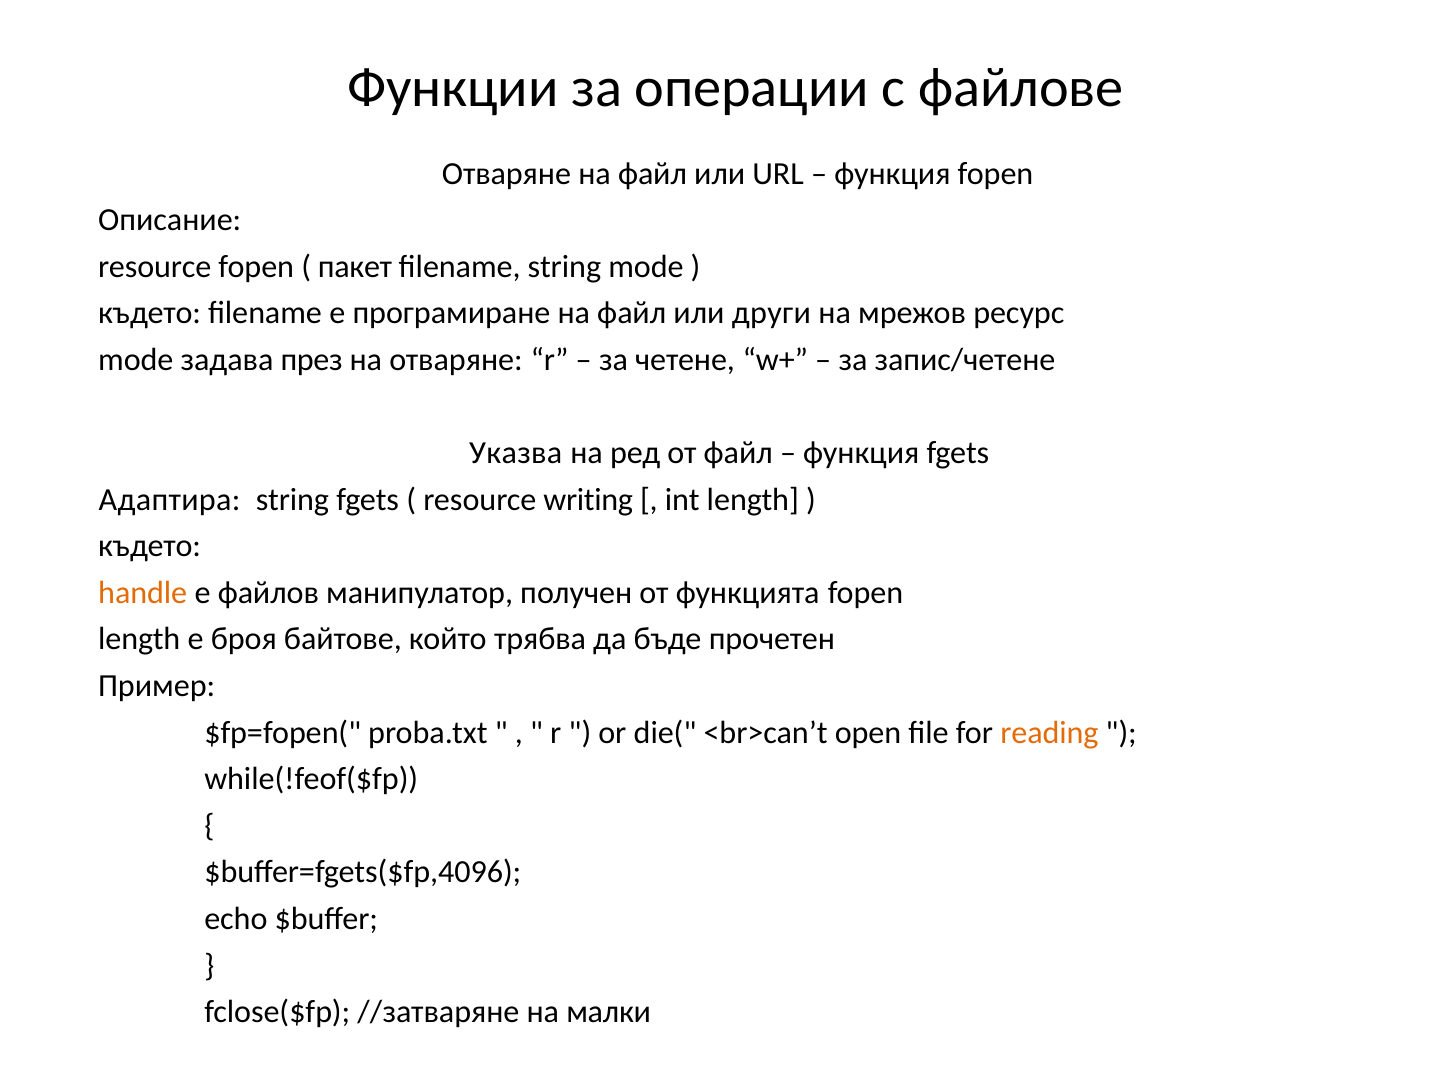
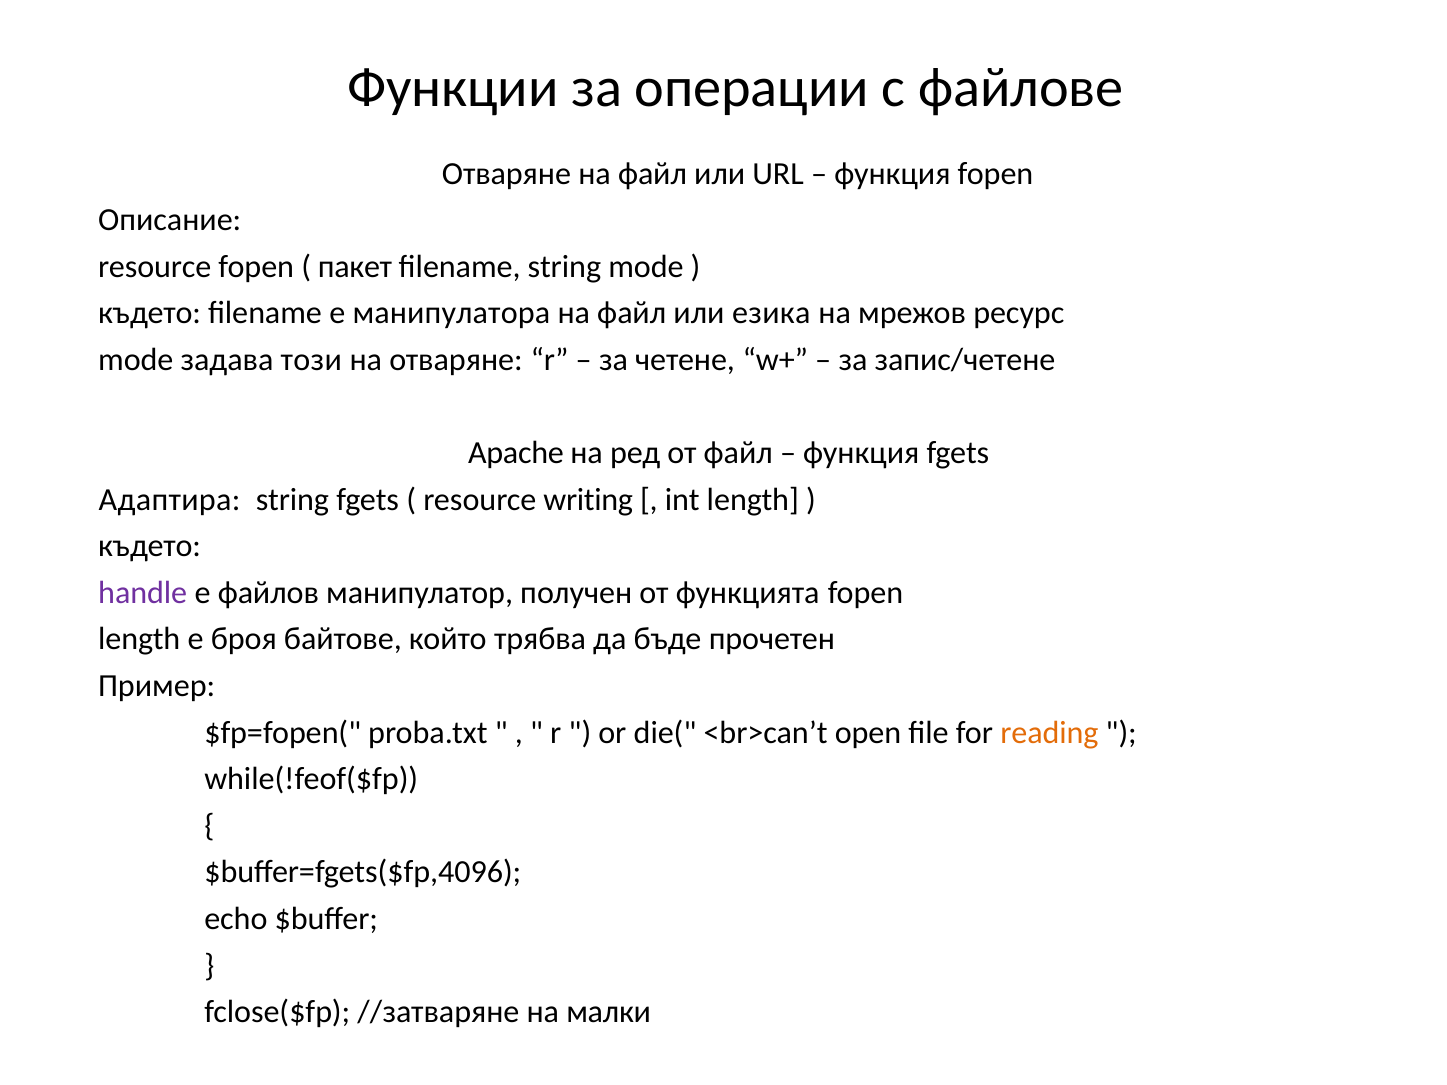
програмиране: програмиране -> манипулатора
други: други -> езика
през: през -> този
Указва: Указва -> Apache
handle colour: orange -> purple
